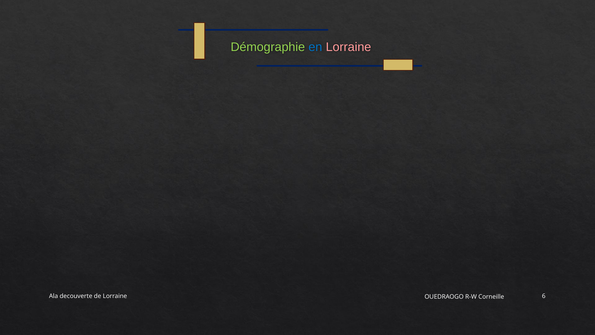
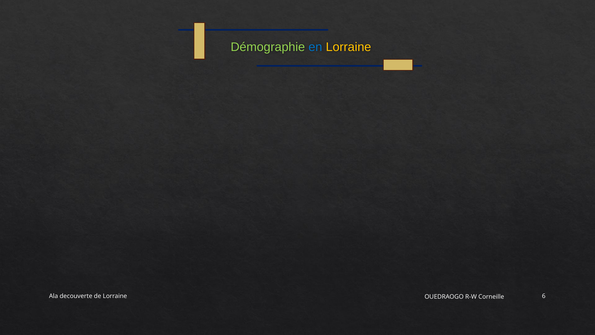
Lorraine at (348, 47) colour: pink -> yellow
